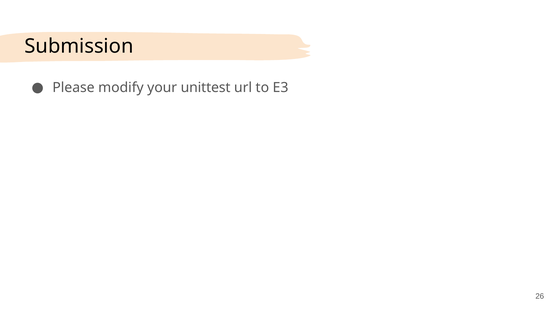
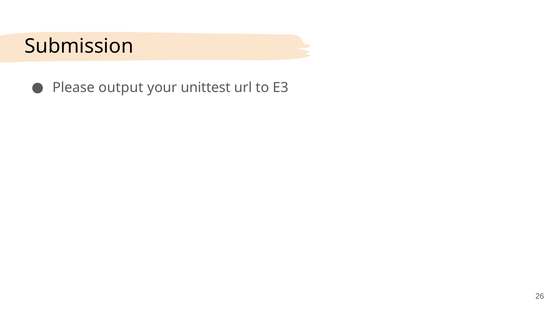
modify: modify -> output
